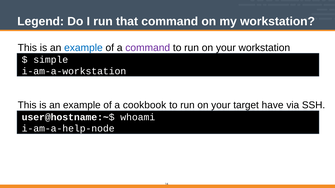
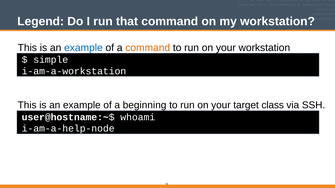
command at (148, 48) colour: purple -> orange
cookbook: cookbook -> beginning
have: have -> class
